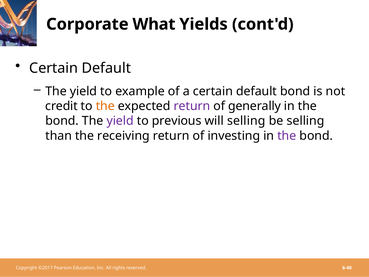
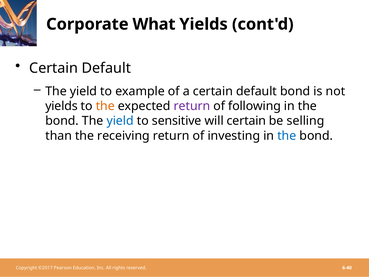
credit at (61, 106): credit -> yields
generally: generally -> following
yield at (120, 121) colour: purple -> blue
previous: previous -> sensitive
will selling: selling -> certain
the at (287, 136) colour: purple -> blue
